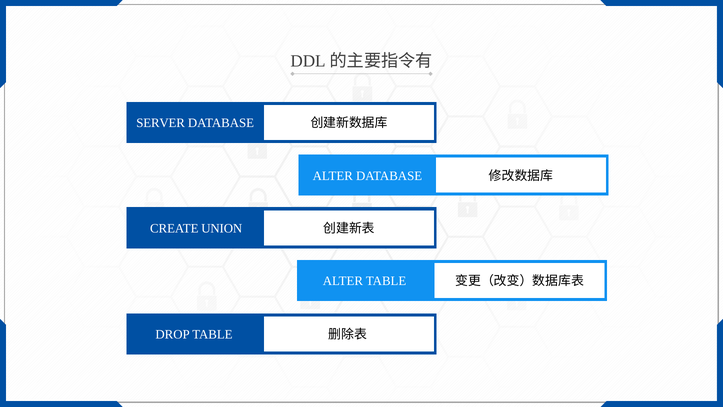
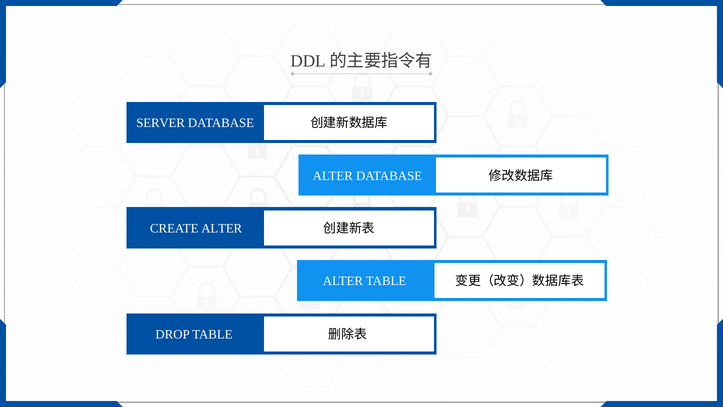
CREATE UNION: UNION -> ALTER
